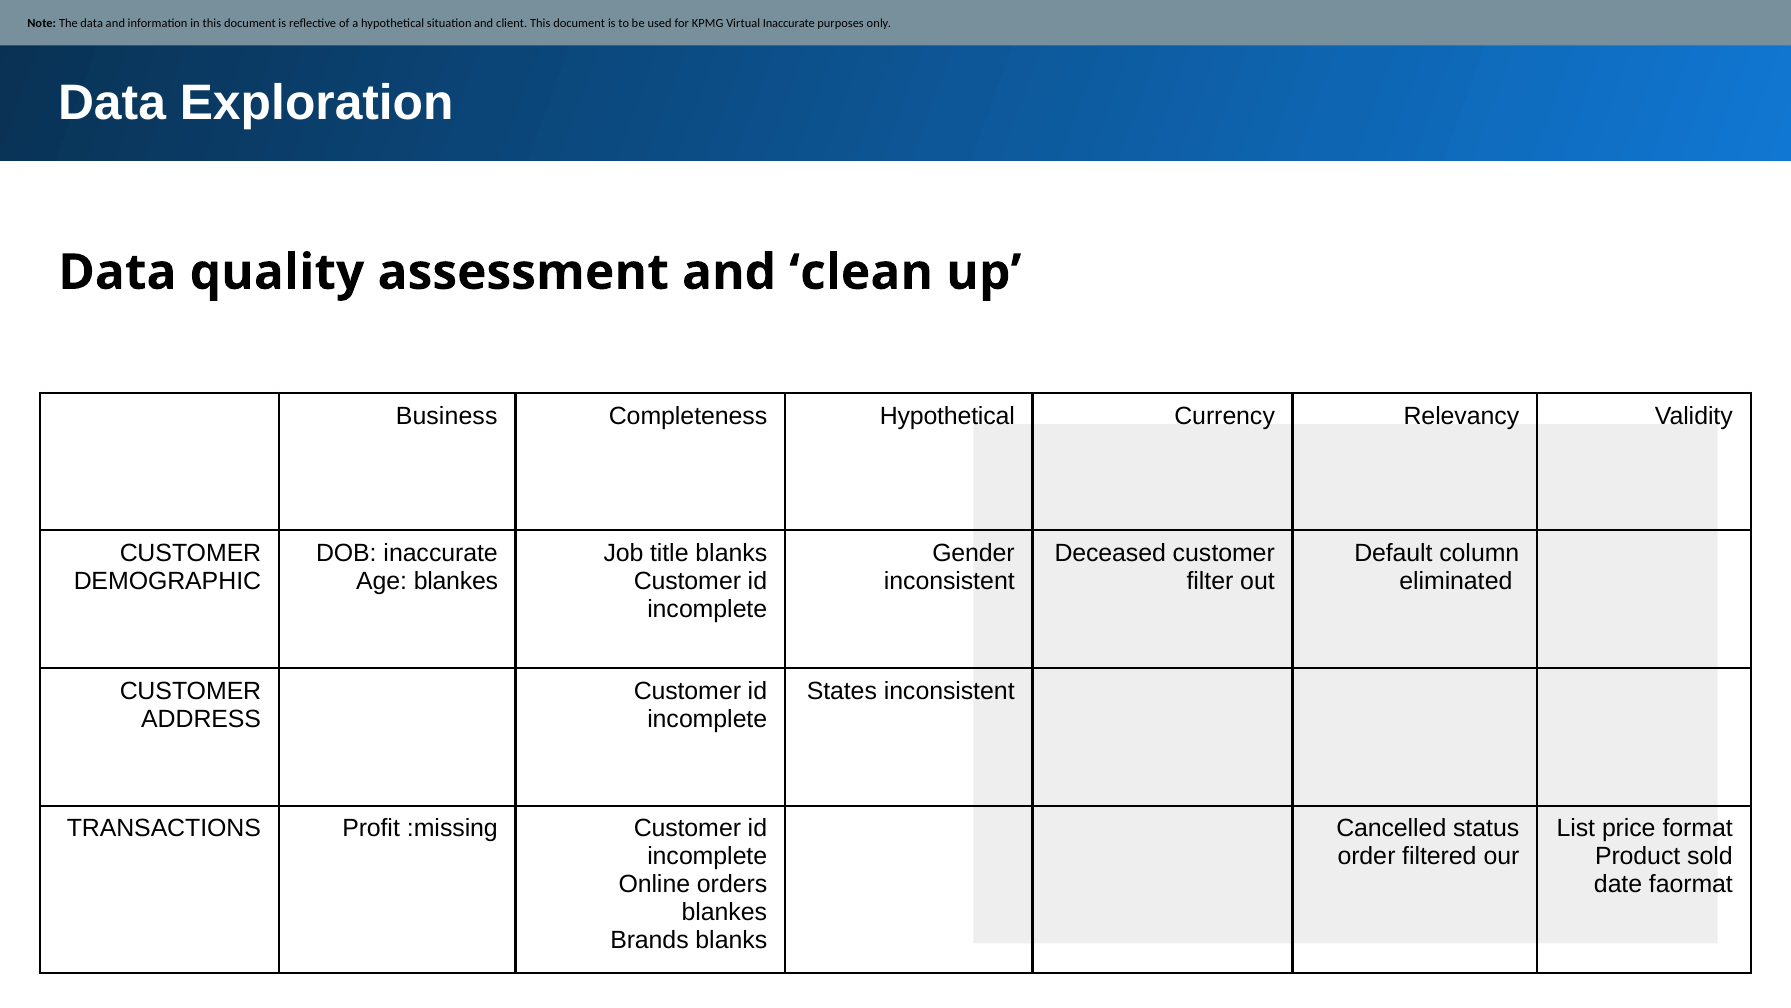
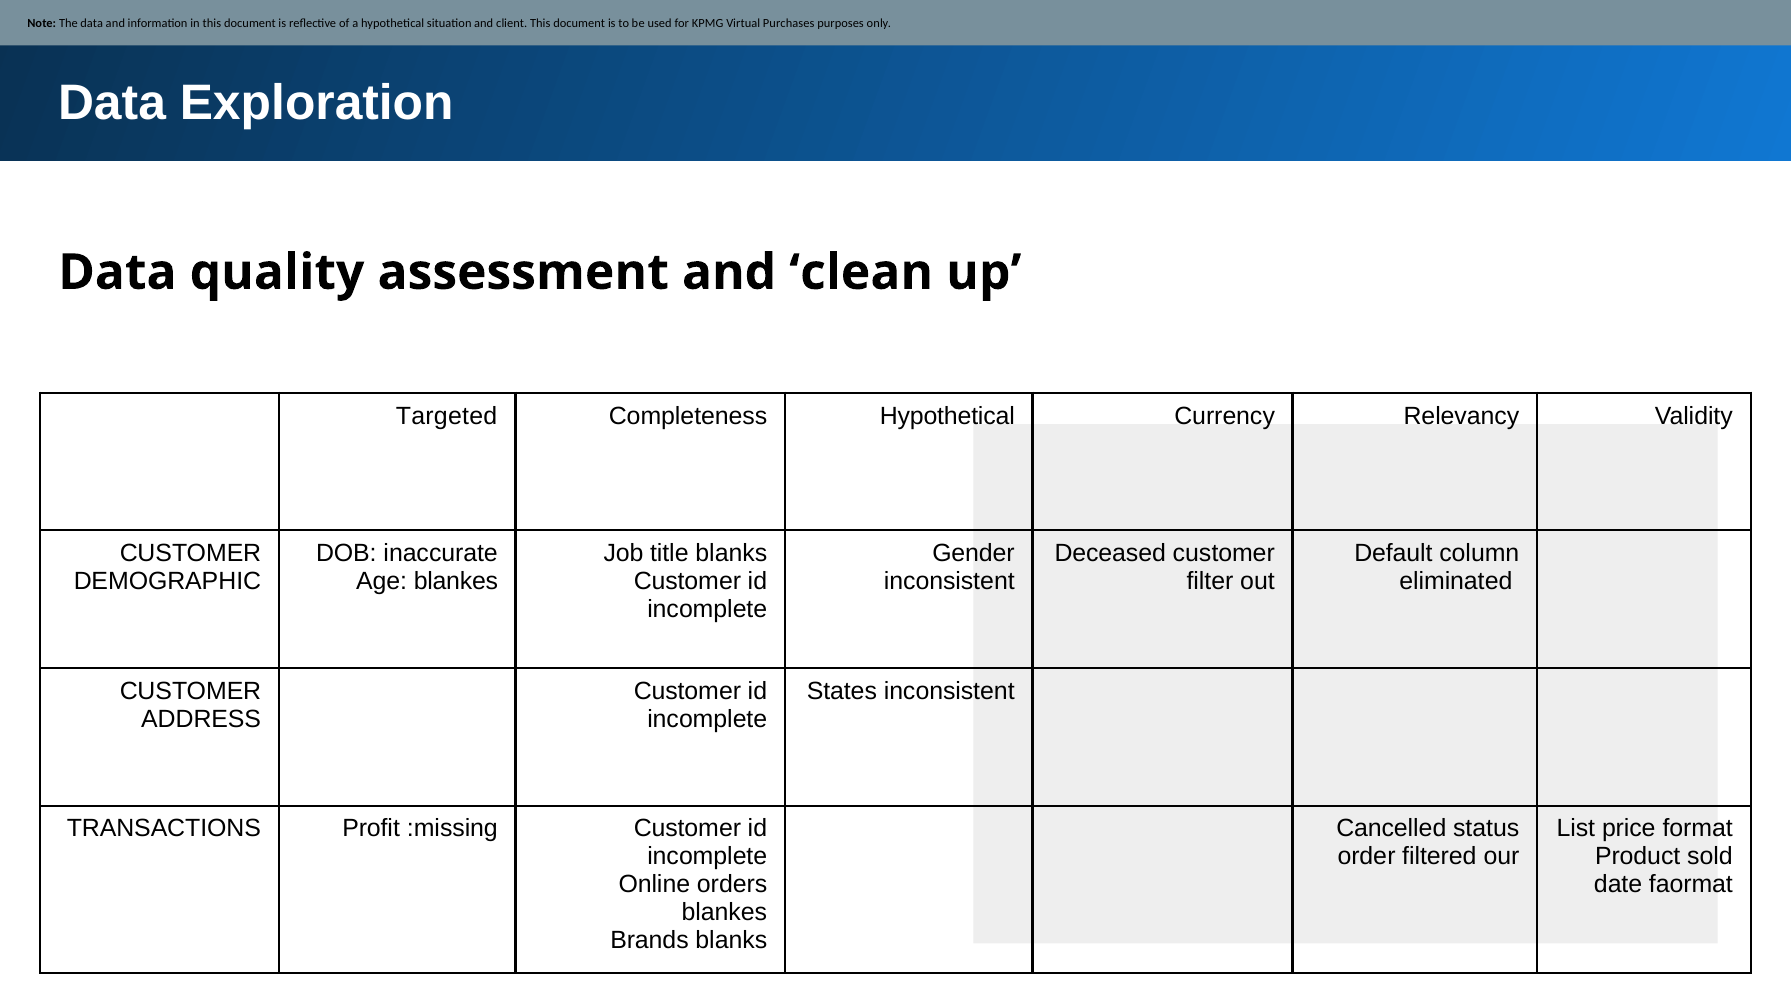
Virtual Inaccurate: Inaccurate -> Purchases
Business: Business -> Targeted
